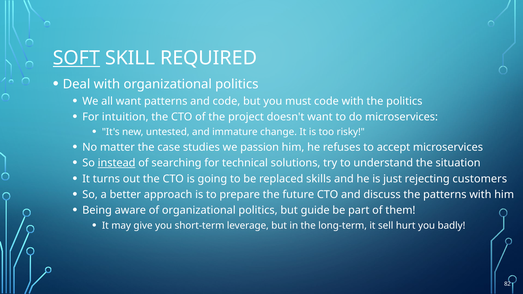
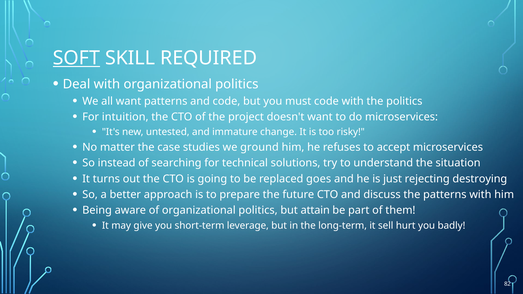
passion: passion -> ground
instead underline: present -> none
skills: skills -> goes
customers: customers -> destroying
guide: guide -> attain
